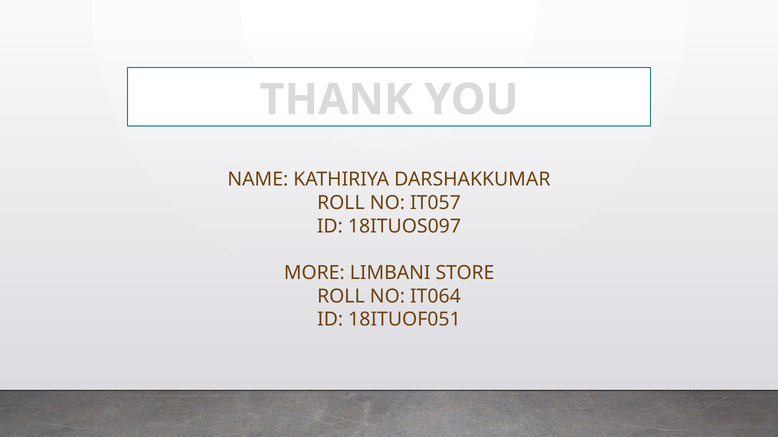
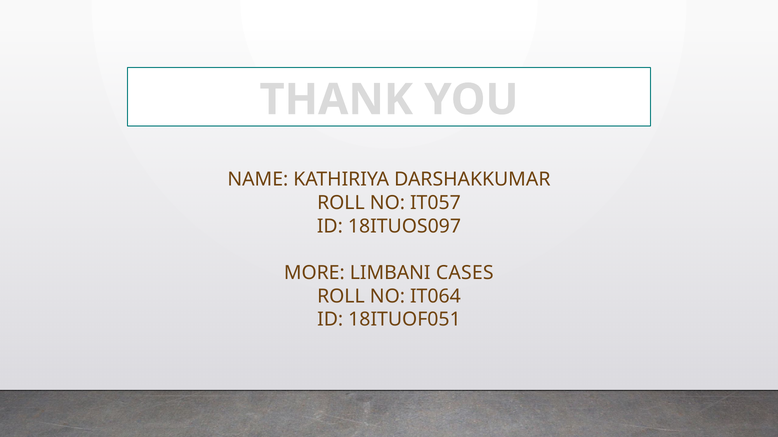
STORE: STORE -> CASES
